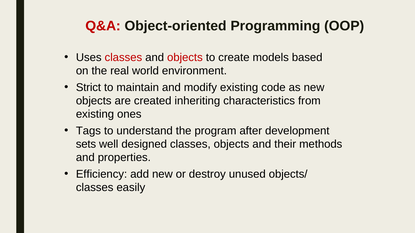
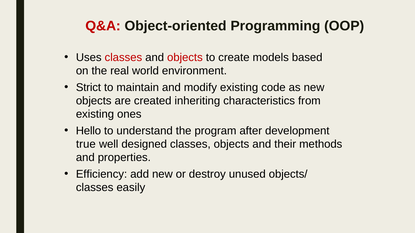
Tags: Tags -> Hello
sets: sets -> true
